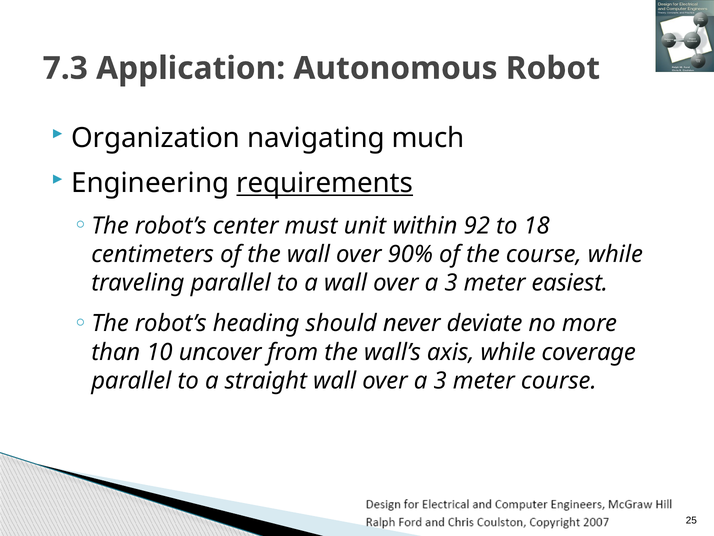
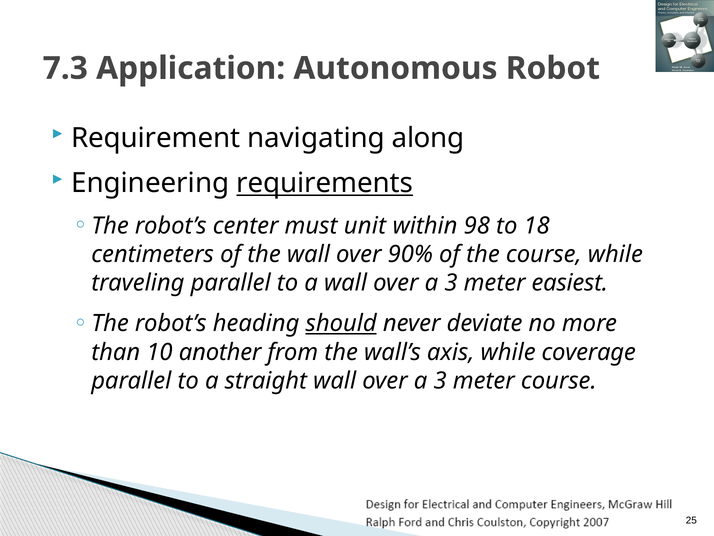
Organization: Organization -> Requirement
much: much -> along
92: 92 -> 98
should underline: none -> present
uncover: uncover -> another
